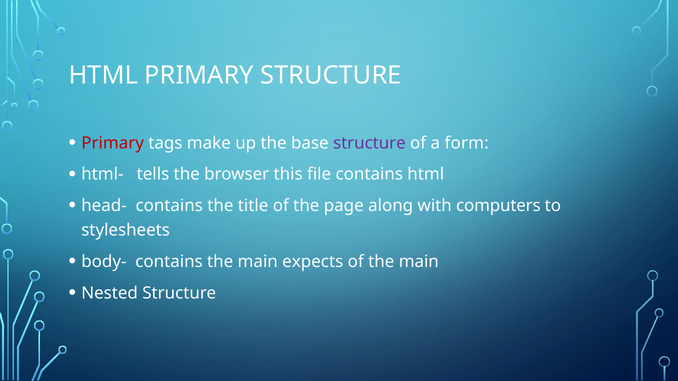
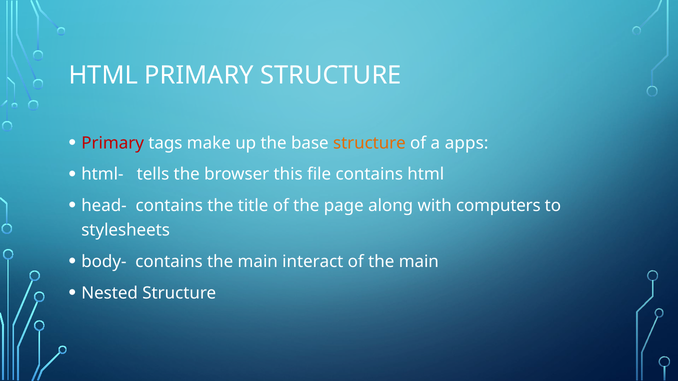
structure at (369, 143) colour: purple -> orange
form: form -> apps
expects: expects -> interact
